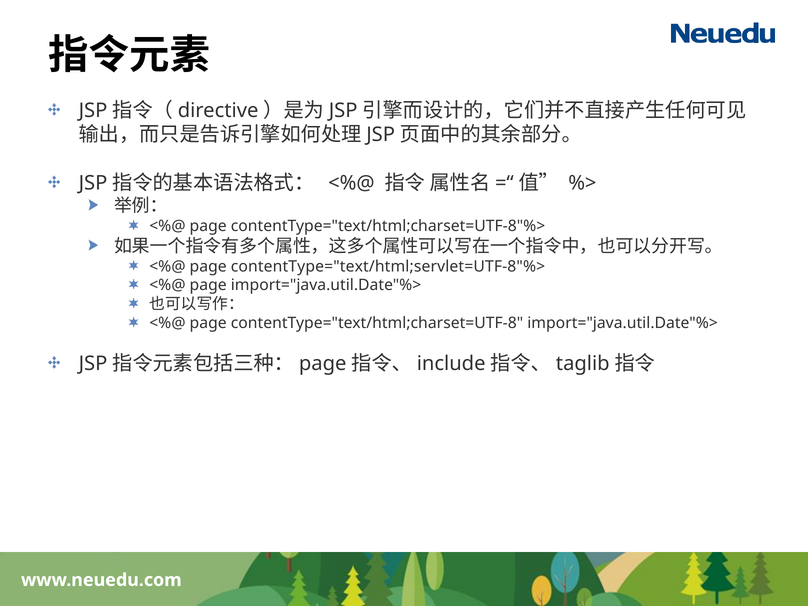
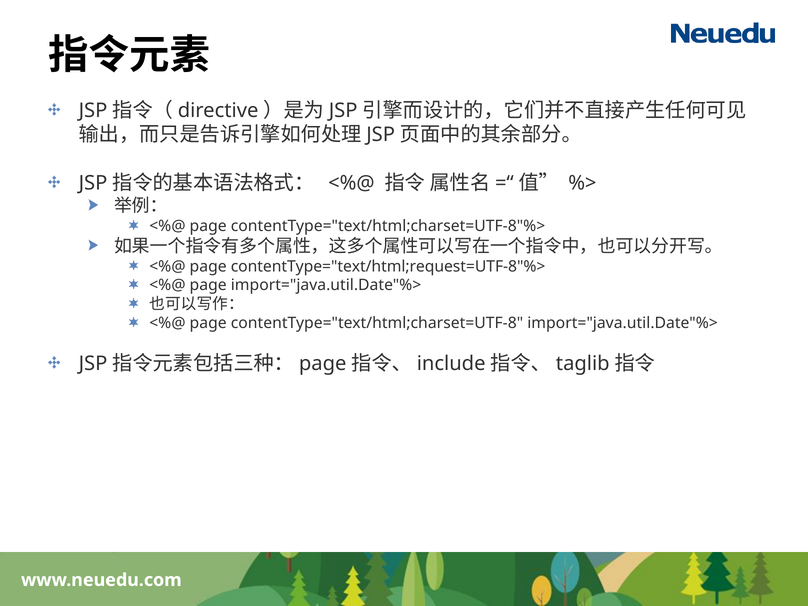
contentType="text/html;servlet=UTF-8"%>: contentType="text/html;servlet=UTF-8"%> -> contentType="text/html;request=UTF-8"%>
